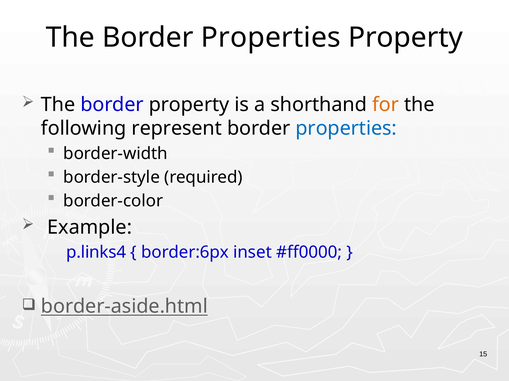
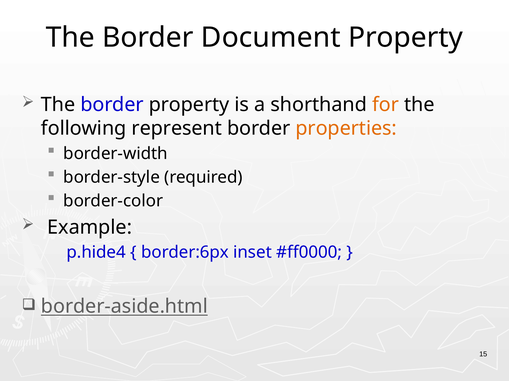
The Border Properties: Properties -> Document
properties at (346, 129) colour: blue -> orange
p.links4: p.links4 -> p.hide4
